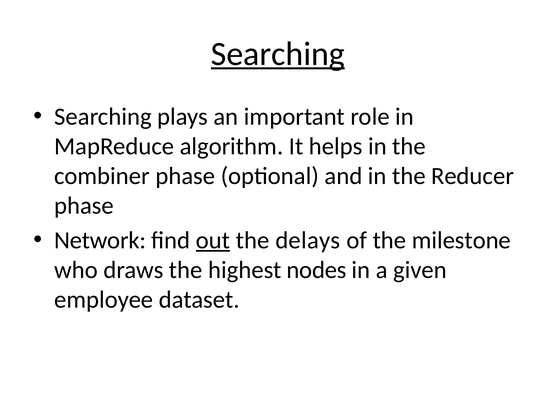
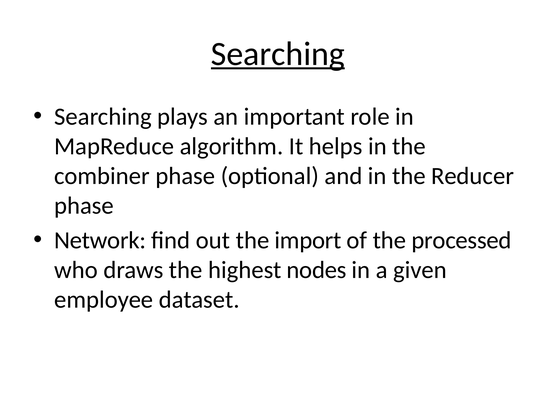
out underline: present -> none
delays: delays -> import
milestone: milestone -> processed
